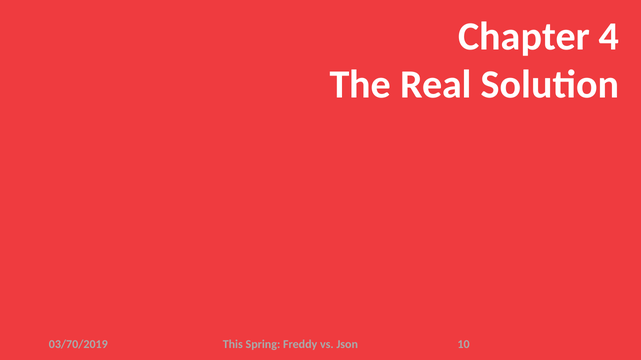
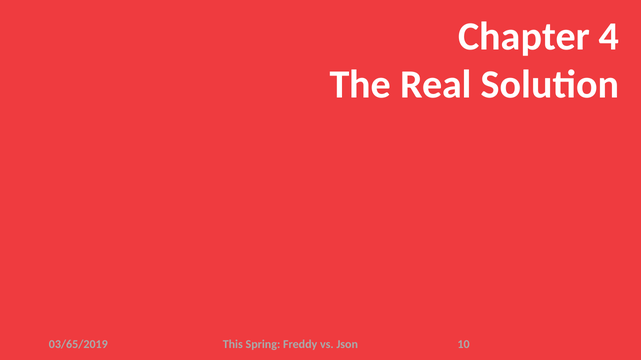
03/70/2019: 03/70/2019 -> 03/65/2019
